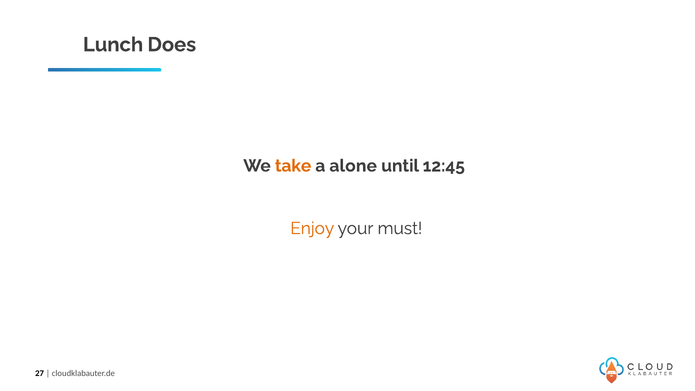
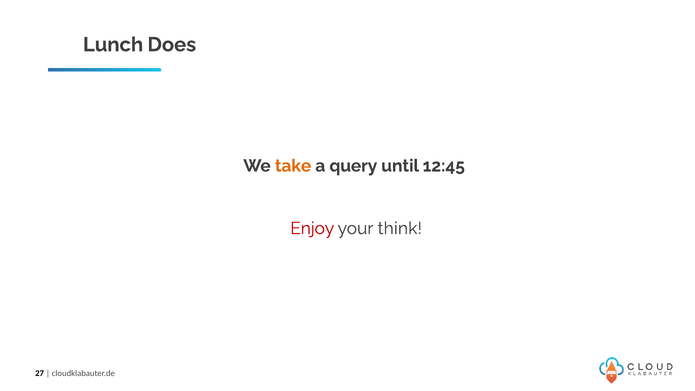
alone: alone -> query
Enjoy colour: orange -> red
must: must -> think
